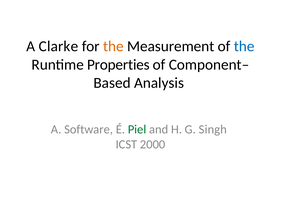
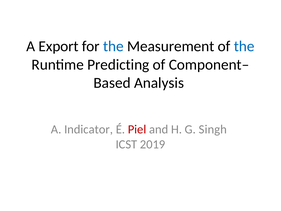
Clarke: Clarke -> Export
the at (113, 46) colour: orange -> blue
Properties: Properties -> Predicting
Software: Software -> Indicator
Piel colour: green -> red
2000: 2000 -> 2019
